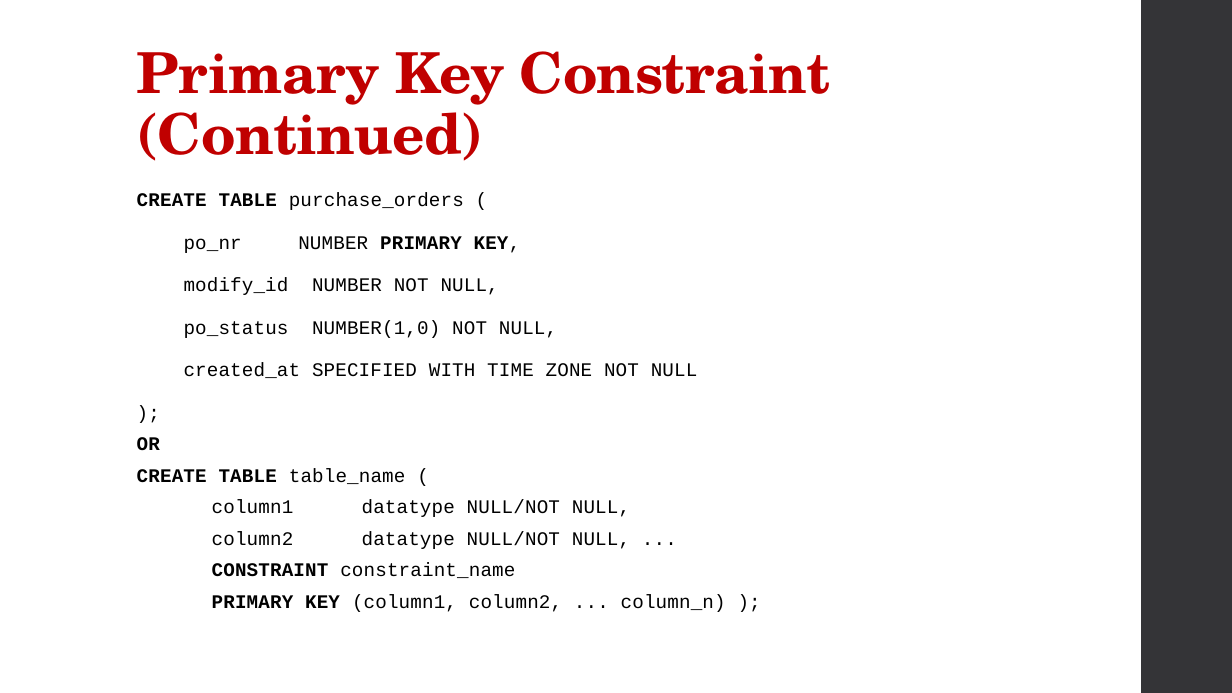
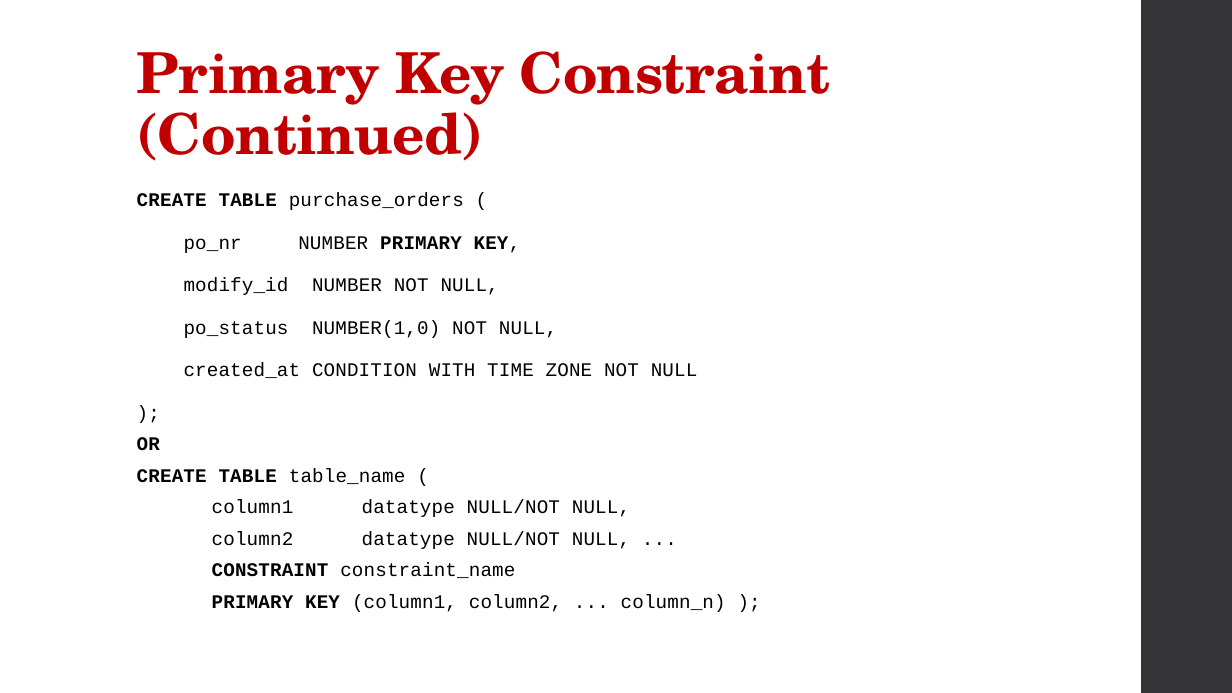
SPECIFIED: SPECIFIED -> CONDITION
